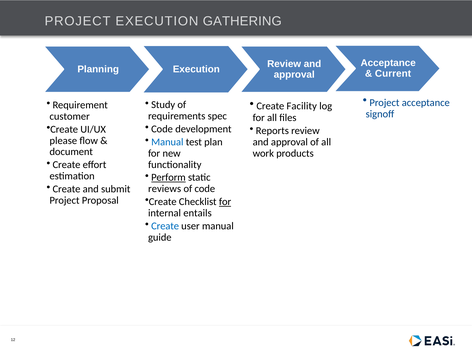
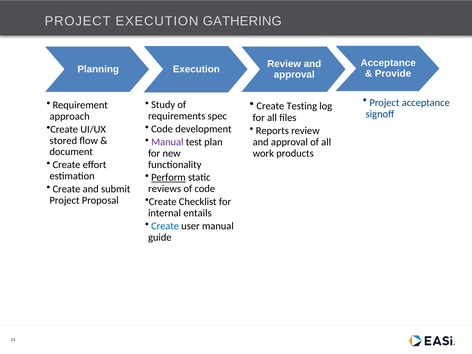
Current: Current -> Provide
Facility: Facility -> Testing
customer: customer -> approach
please: please -> stored
Manual at (167, 142) colour: blue -> purple
for at (225, 202) underline: present -> none
